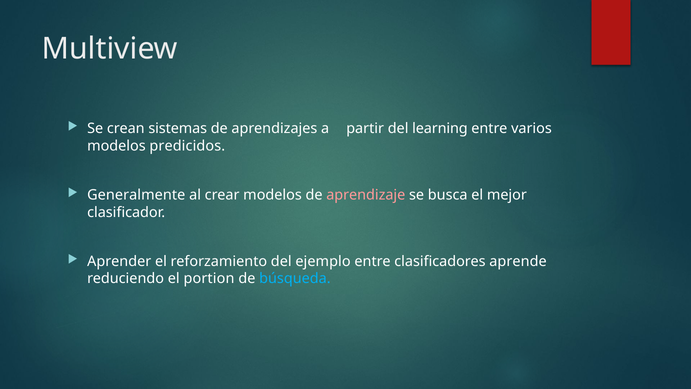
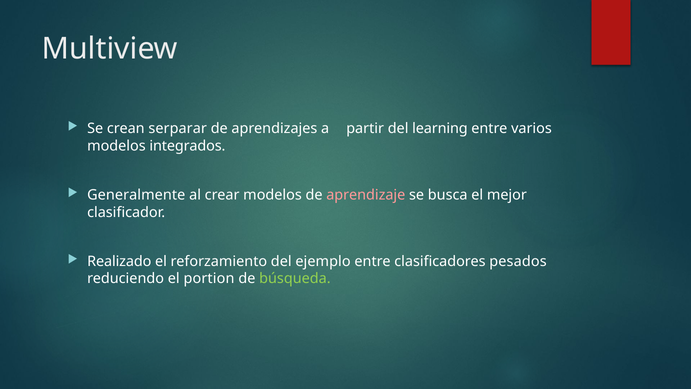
sistemas: sistemas -> serparar
predicidos: predicidos -> integrados
Aprender: Aprender -> Realizado
aprende: aprende -> pesados
búsqueda colour: light blue -> light green
